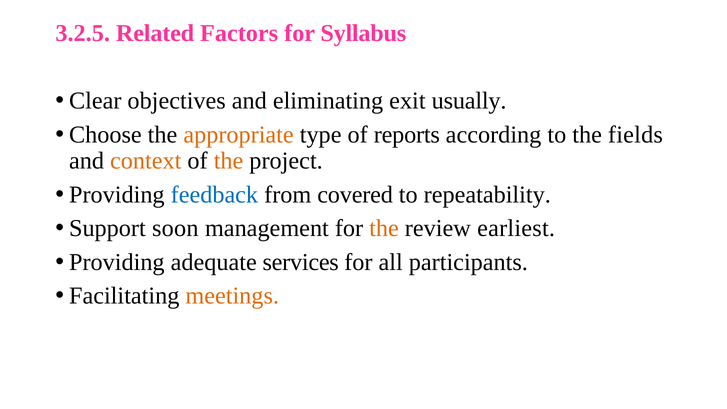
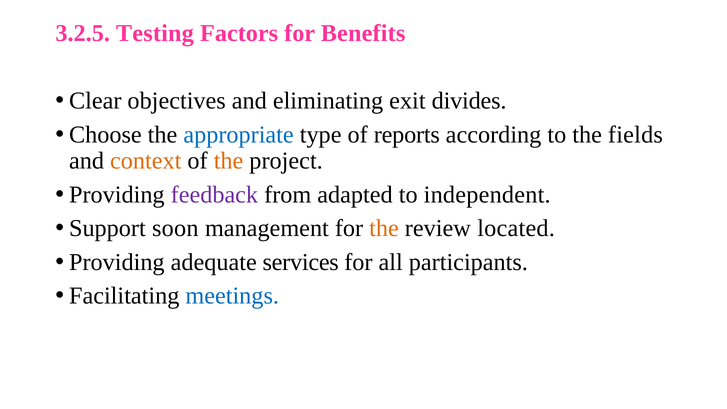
Related: Related -> Testing
Syllabus: Syllabus -> Benefits
usually: usually -> divides
appropriate colour: orange -> blue
feedback colour: blue -> purple
covered: covered -> adapted
repeatability: repeatability -> independent
earliest: earliest -> located
meetings colour: orange -> blue
